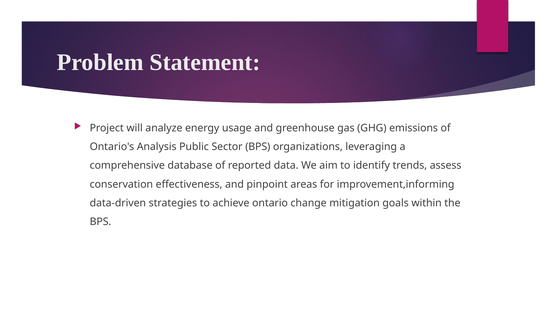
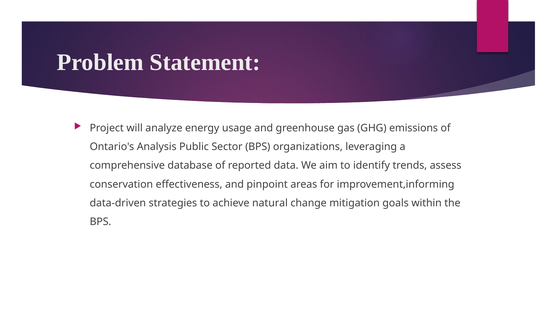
ontario: ontario -> natural
